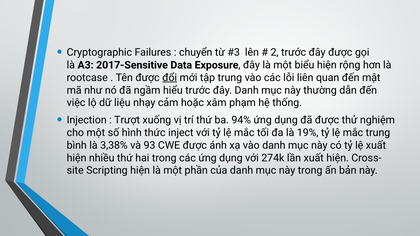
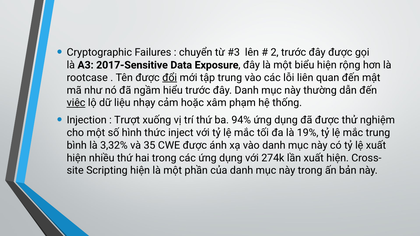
việc underline: none -> present
3,38%: 3,38% -> 3,32%
93: 93 -> 35
